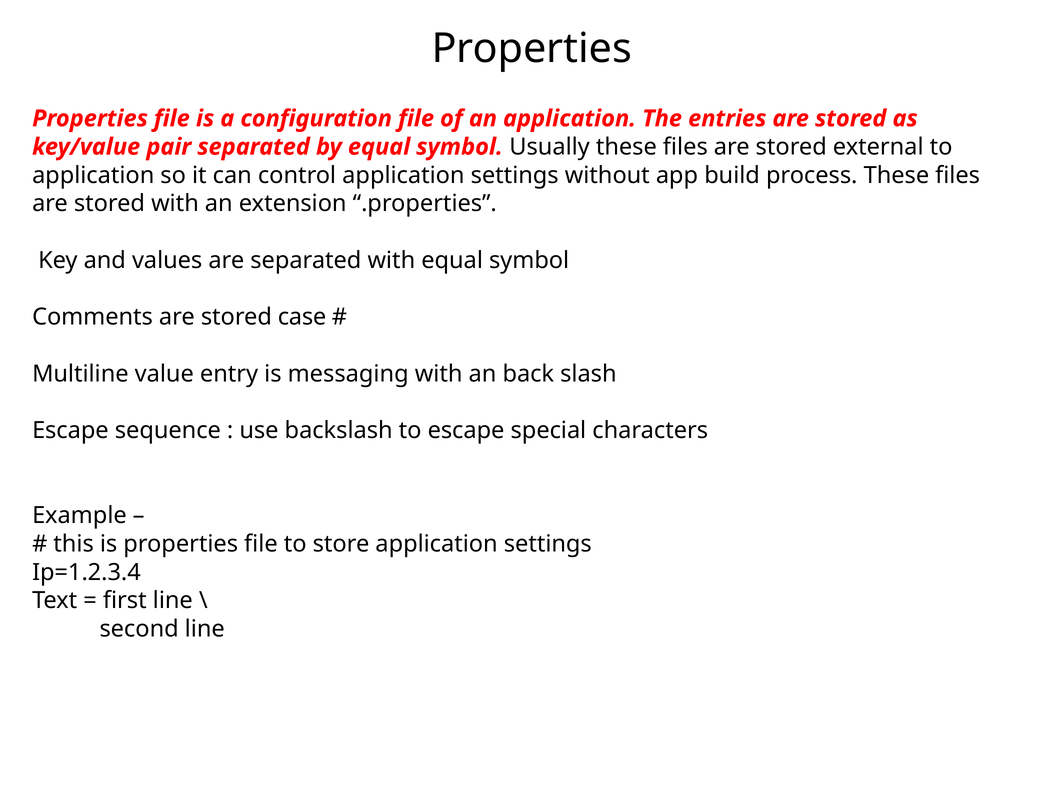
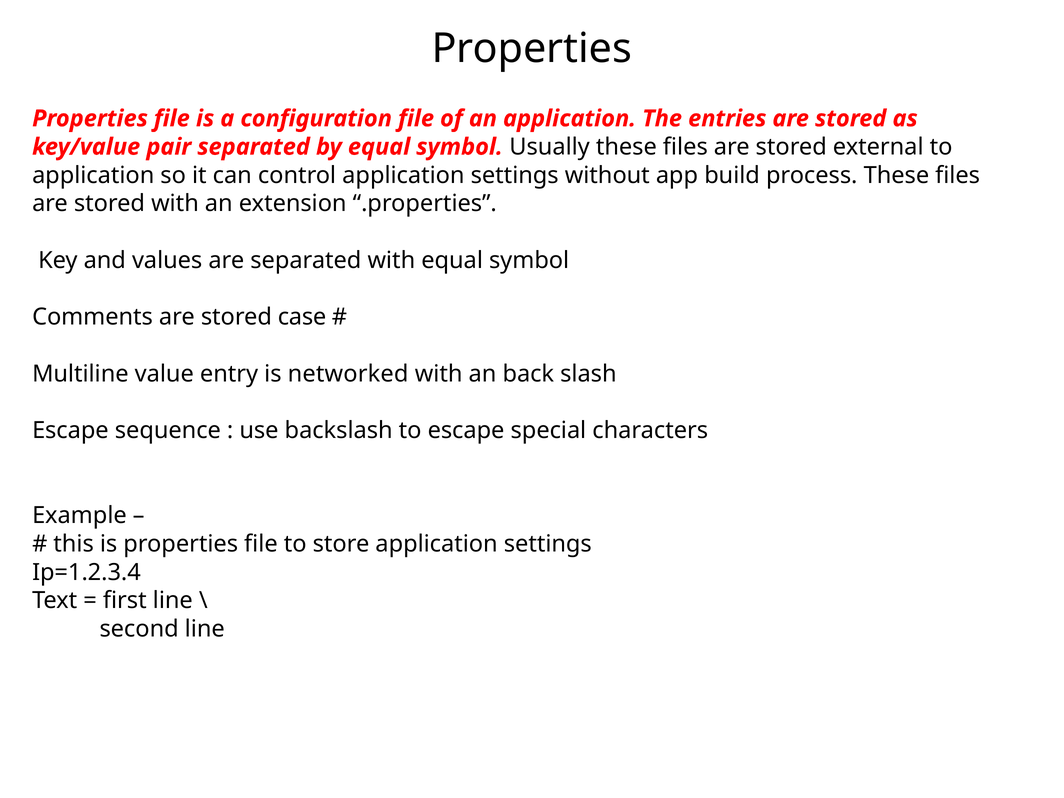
messaging: messaging -> networked
